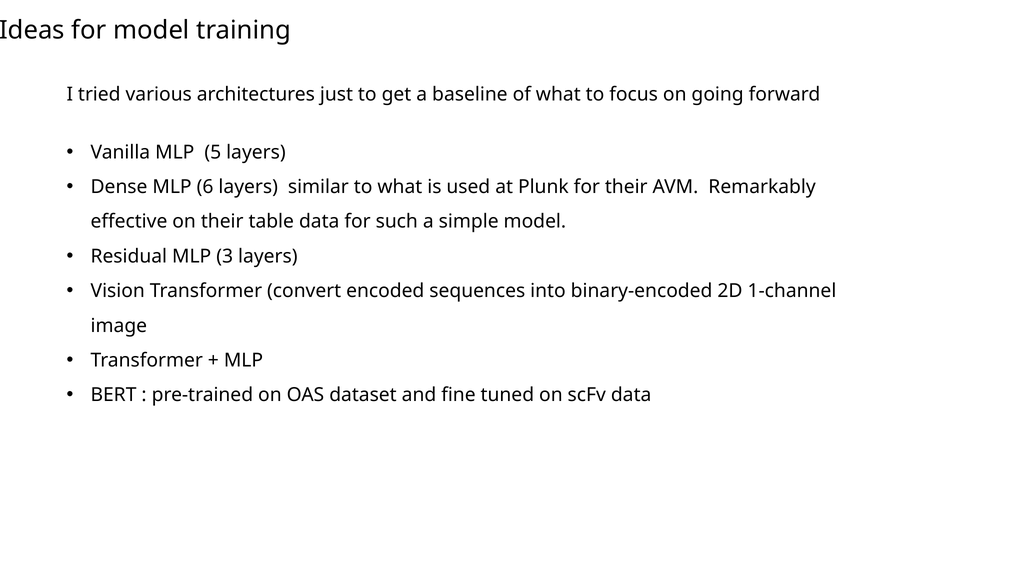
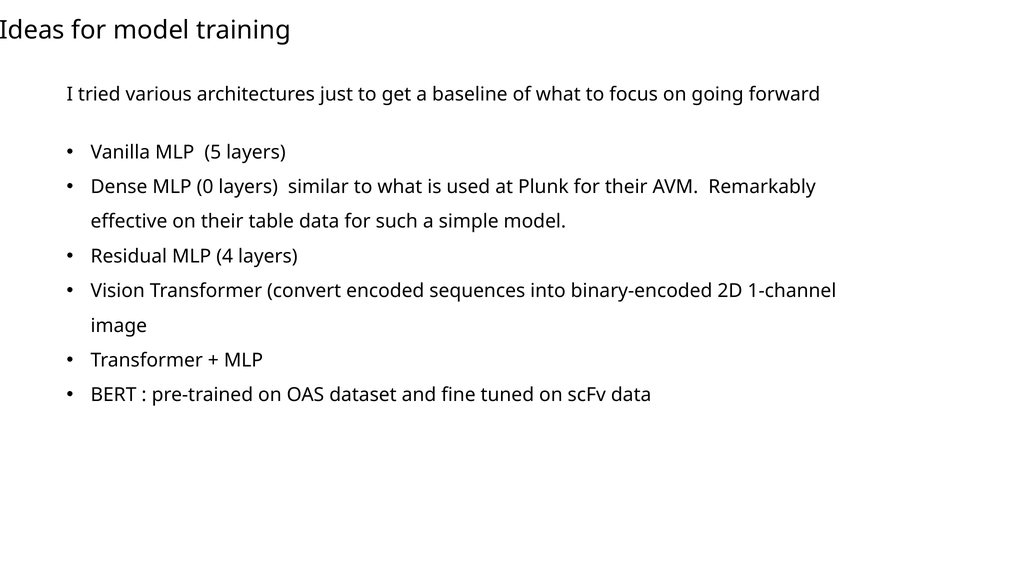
6: 6 -> 0
3: 3 -> 4
